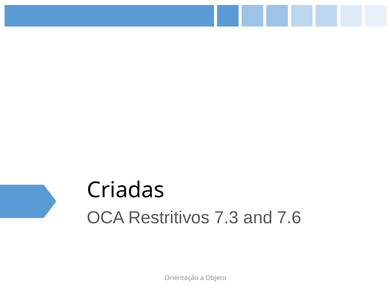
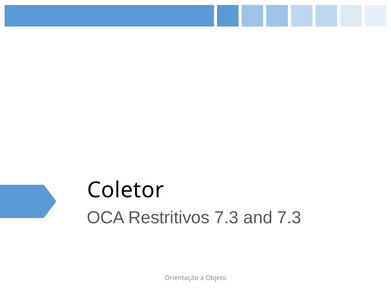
Criadas: Criadas -> Coletor
and 7.6: 7.6 -> 7.3
